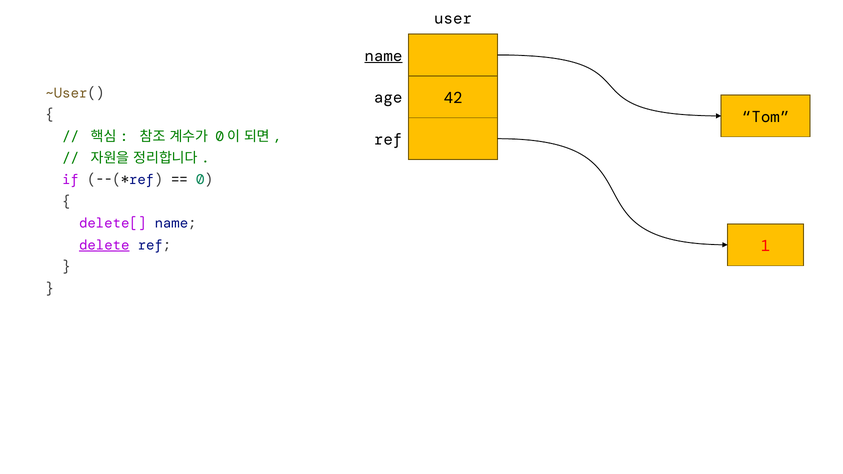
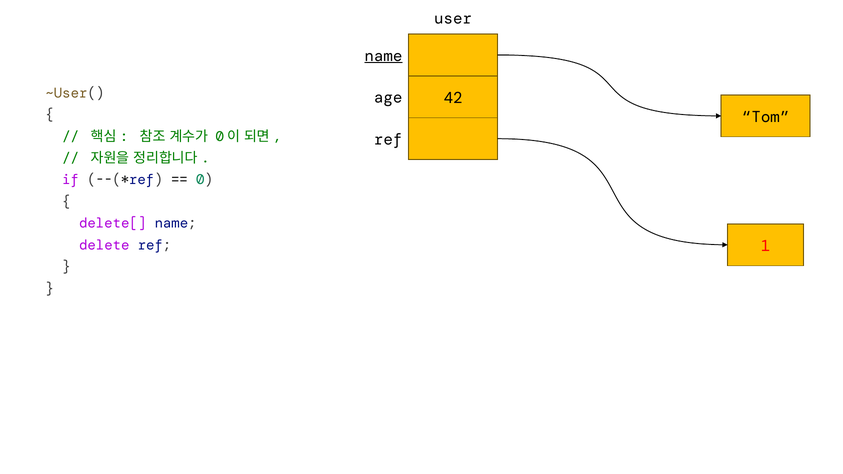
delete underline: present -> none
